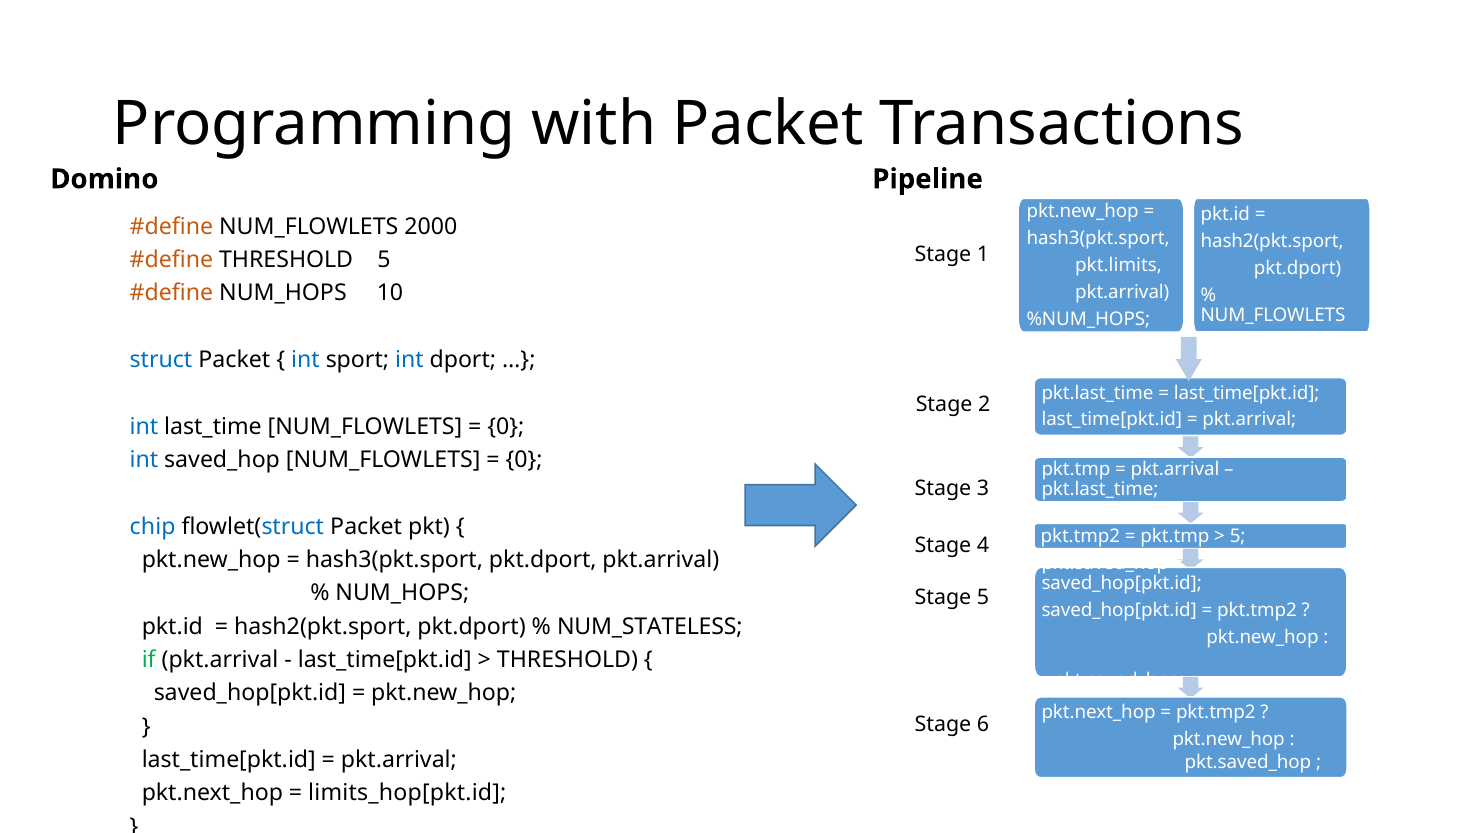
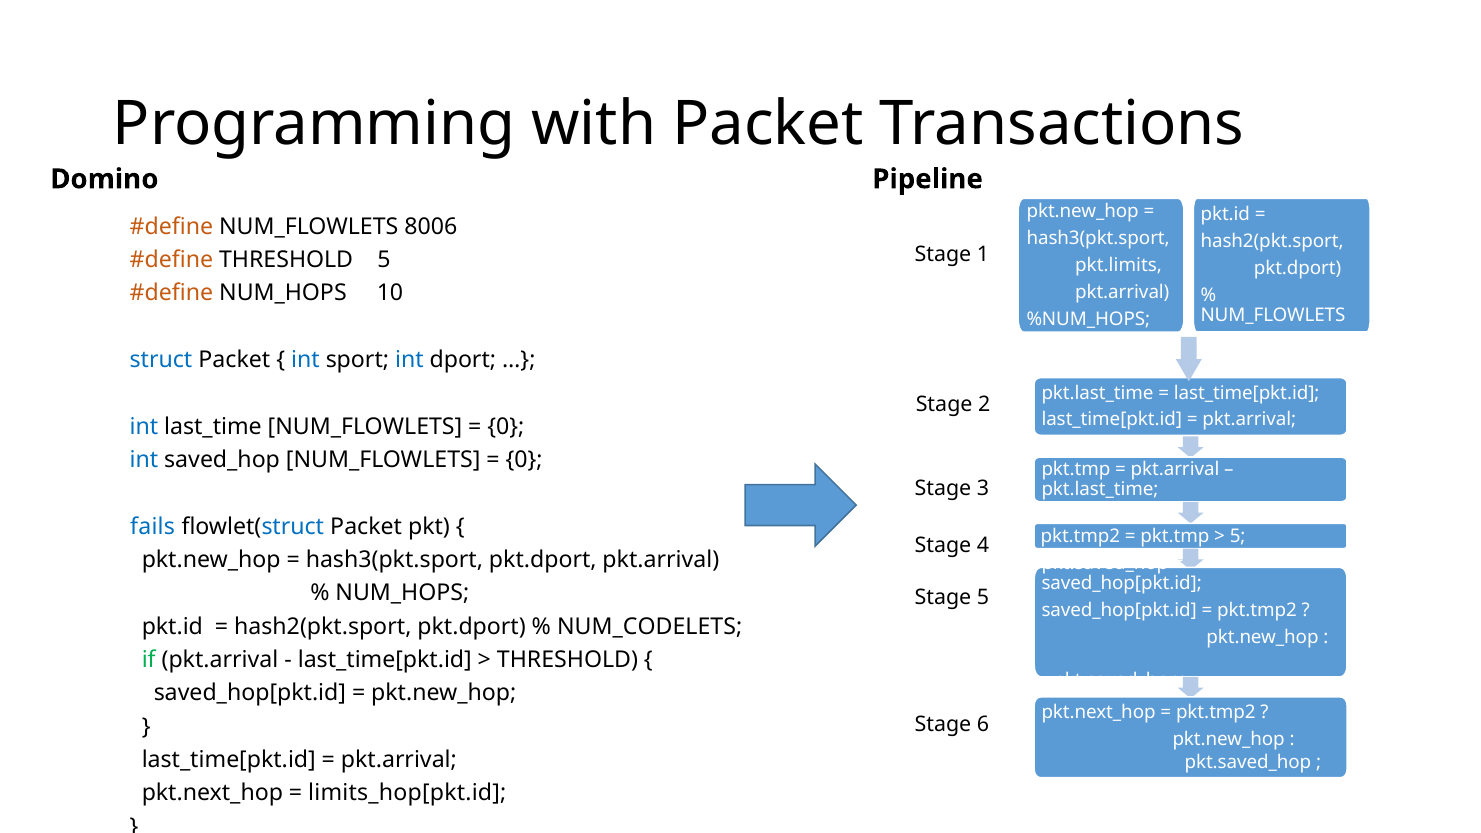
2000: 2000 -> 8006
chip: chip -> fails
NUM_STATELESS: NUM_STATELESS -> NUM_CODELETS
